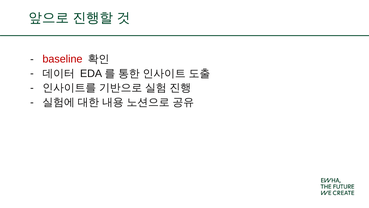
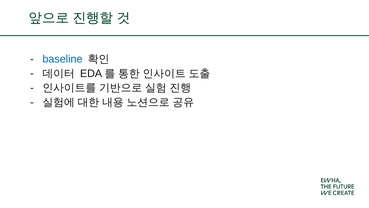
baseline colour: red -> blue
